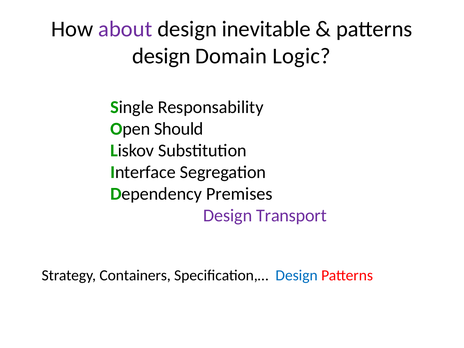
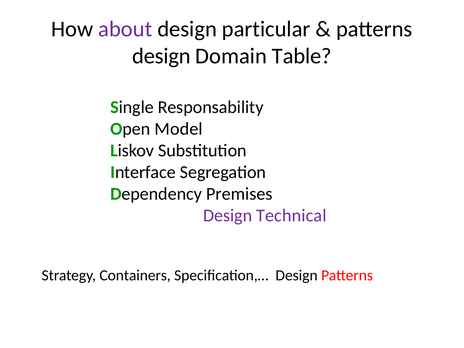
inevitable: inevitable -> particular
Logic: Logic -> Table
Should: Should -> Model
Transport: Transport -> Technical
Design at (297, 276) colour: blue -> black
